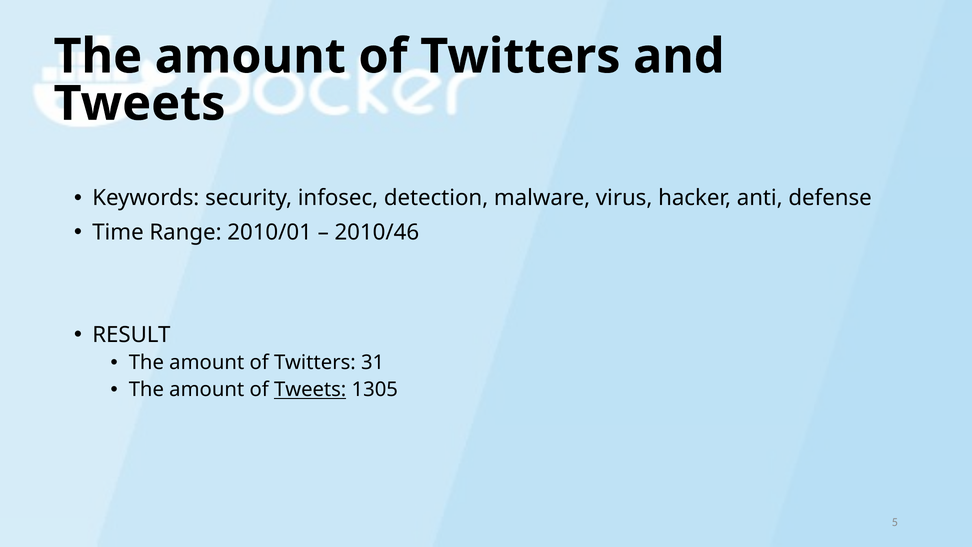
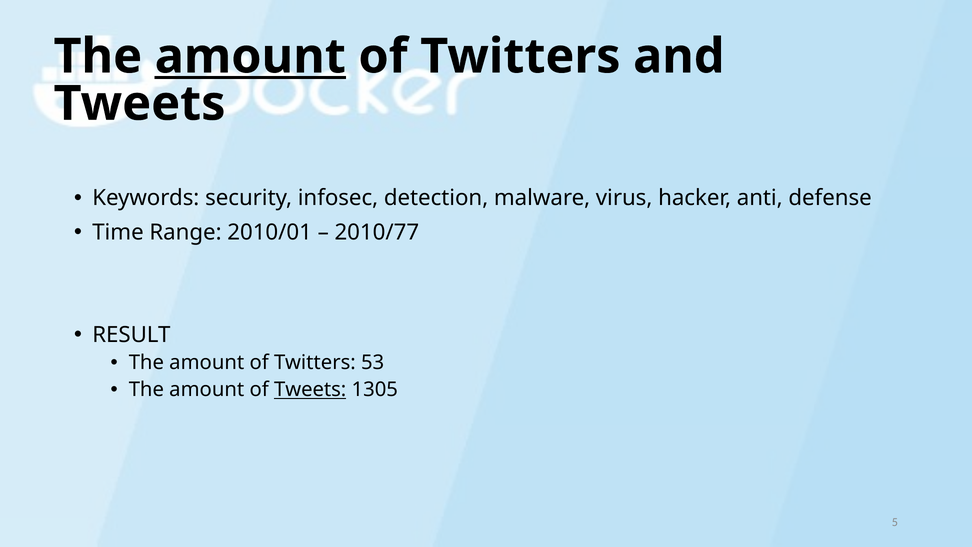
amount at (250, 56) underline: none -> present
2010/46: 2010/46 -> 2010/77
31: 31 -> 53
